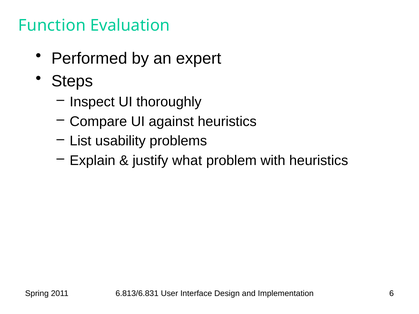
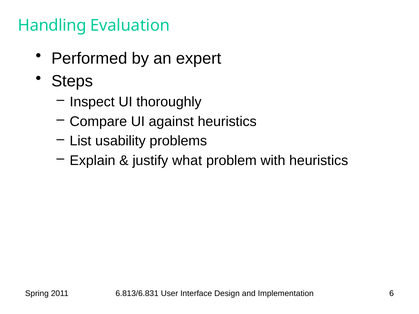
Function: Function -> Handling
